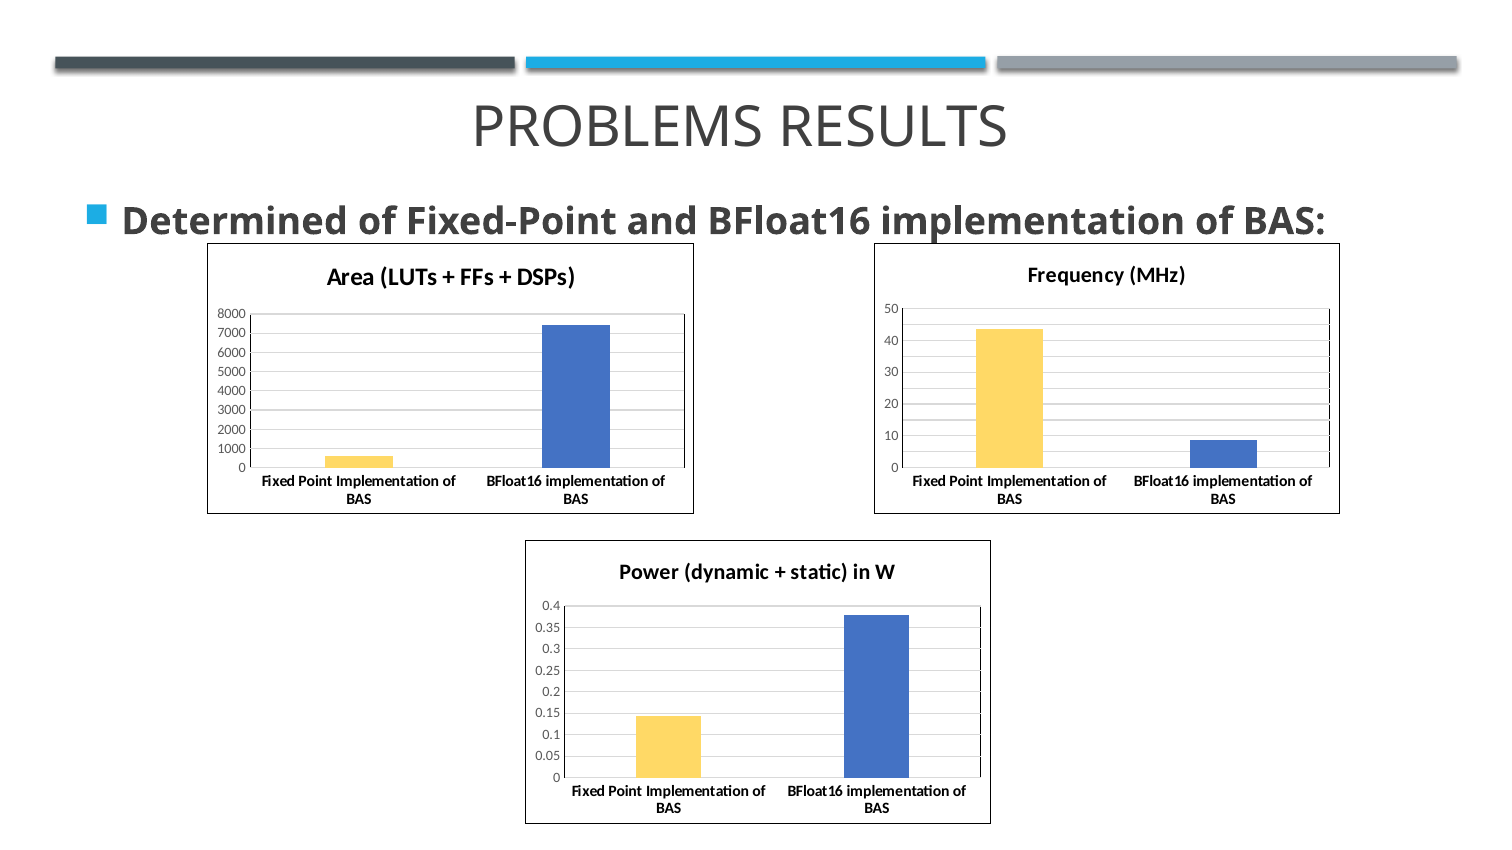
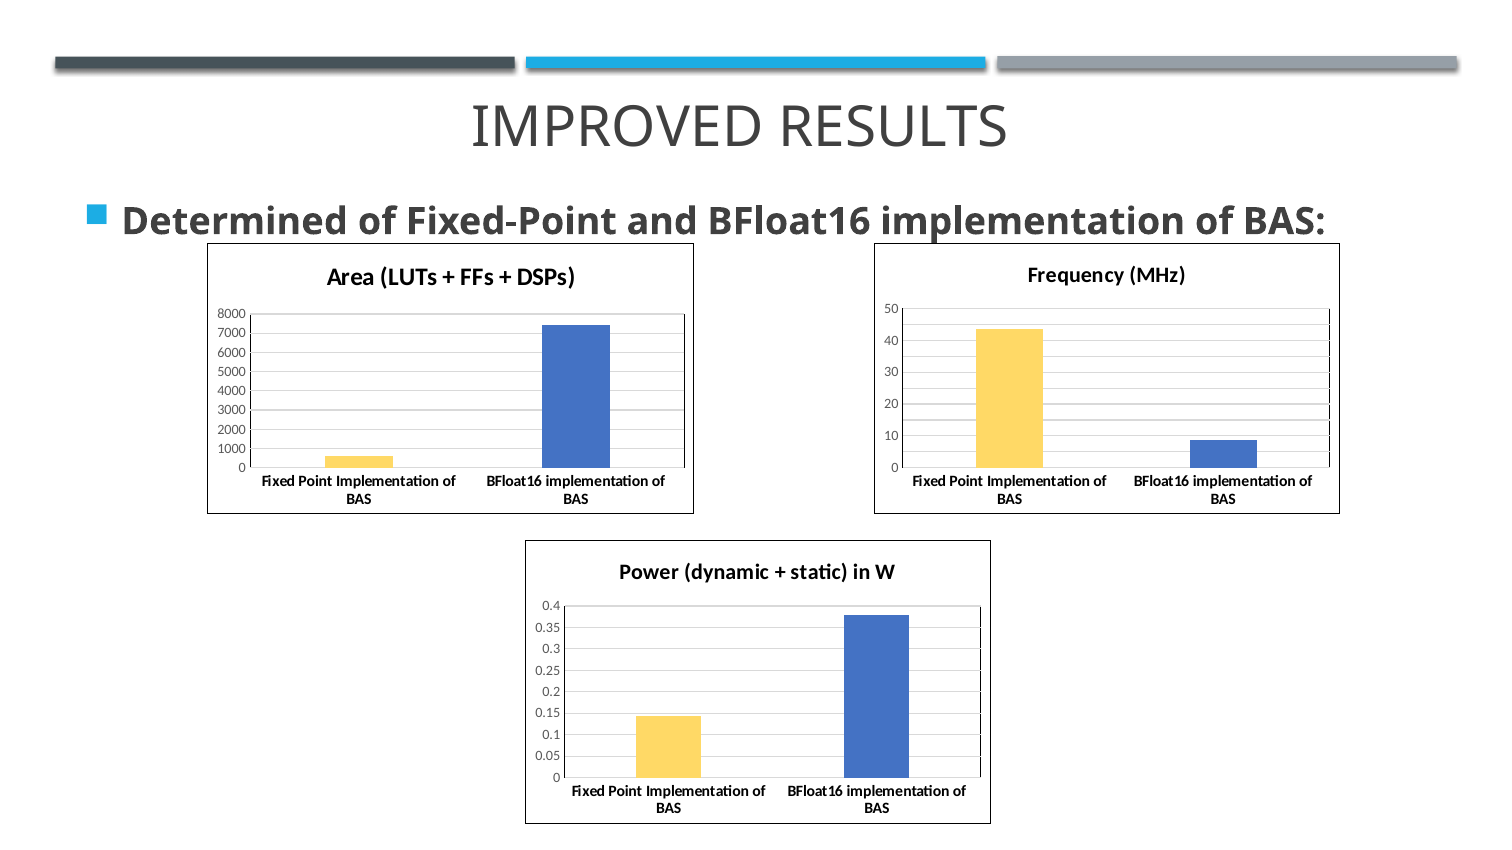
PROBLEMS: PROBLEMS -> IMPROVED
